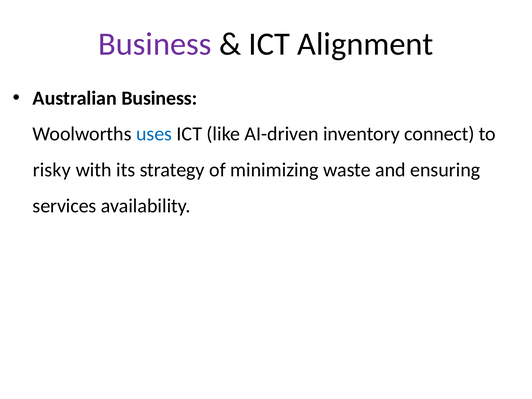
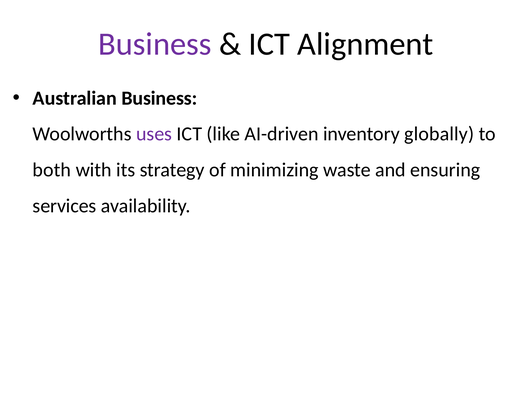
uses colour: blue -> purple
connect: connect -> globally
risky: risky -> both
